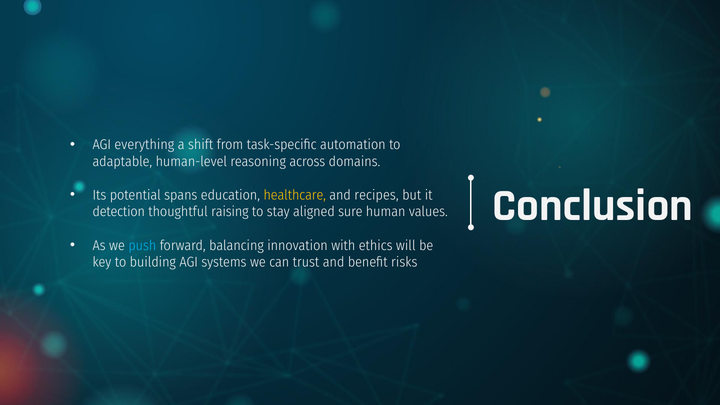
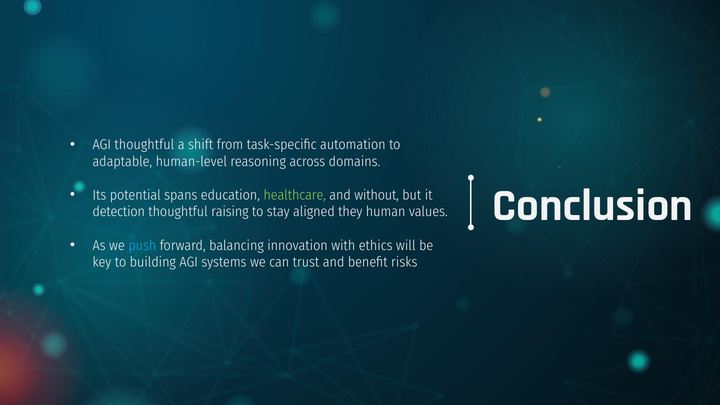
AGI everything: everything -> thoughtful
healthcare colour: yellow -> light green
recipes: recipes -> without
sure: sure -> they
